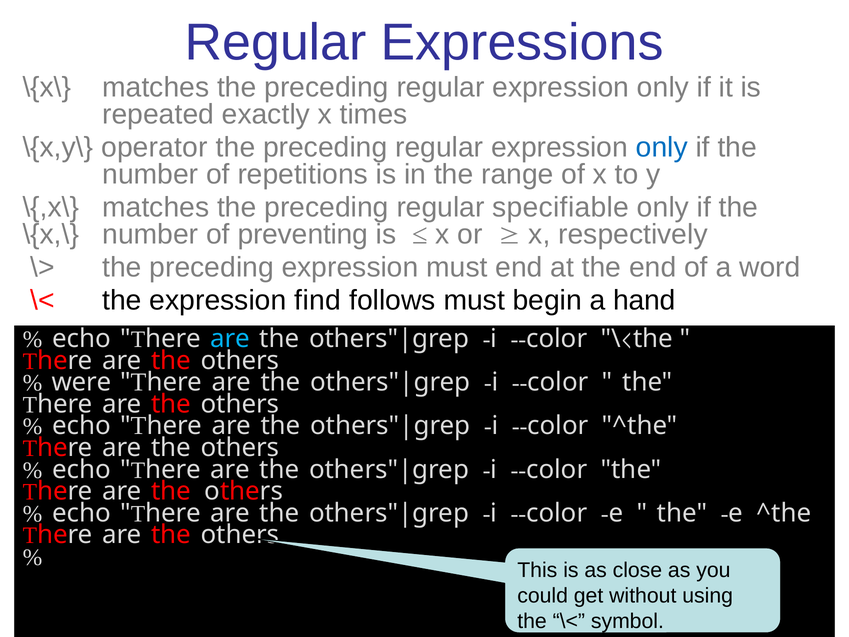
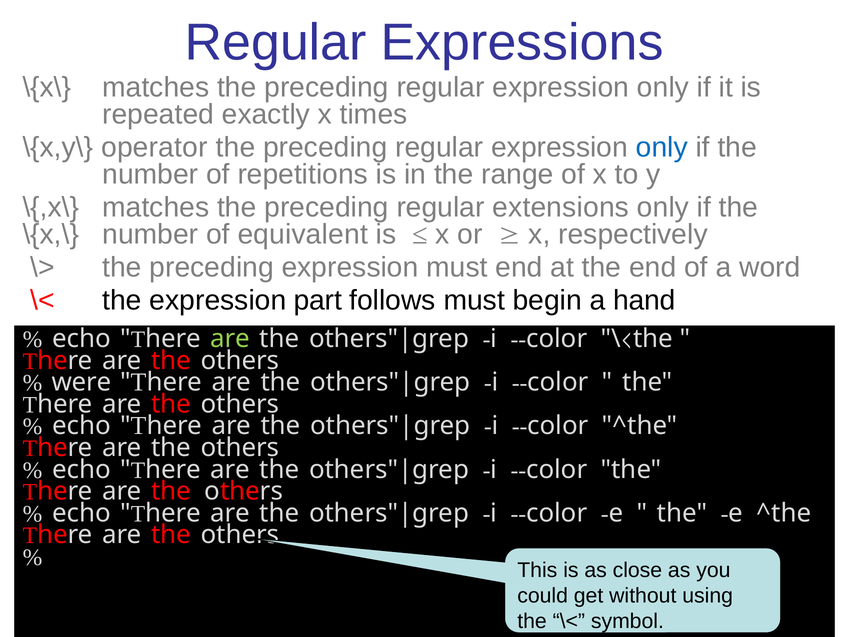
specifiable: specifiable -> extensions
preventing: preventing -> equivalent
find: find -> part
are at (230, 339) colour: light blue -> light green
